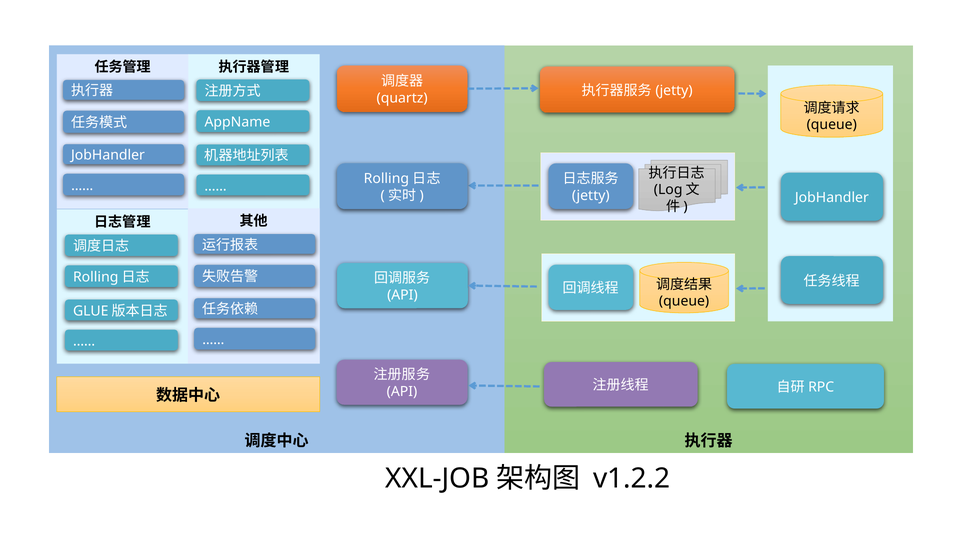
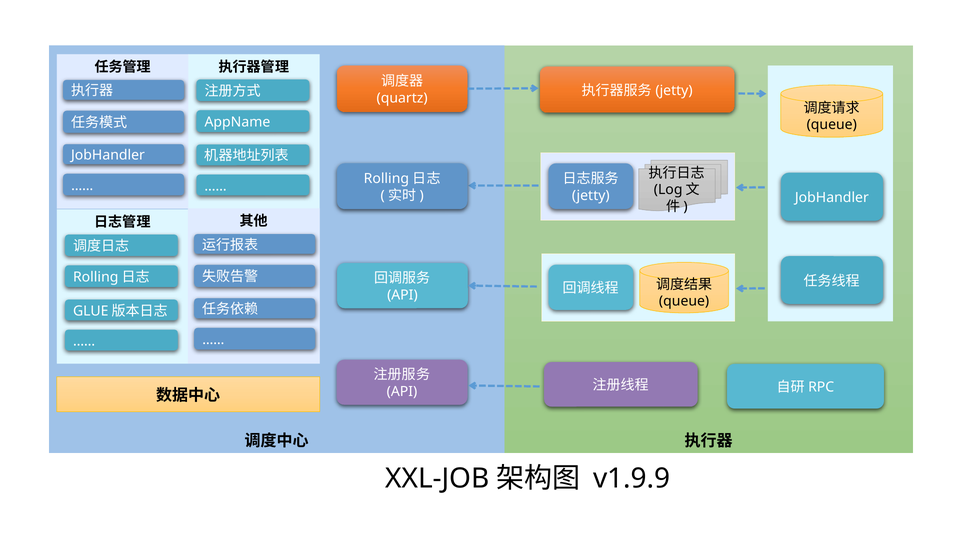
v1.2.2: v1.2.2 -> v1.9.9
